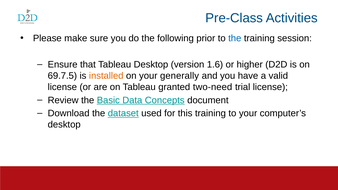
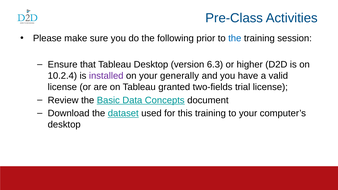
1.6: 1.6 -> 6.3
69.7.5: 69.7.5 -> 10.2.4
installed colour: orange -> purple
two-need: two-need -> two-fields
